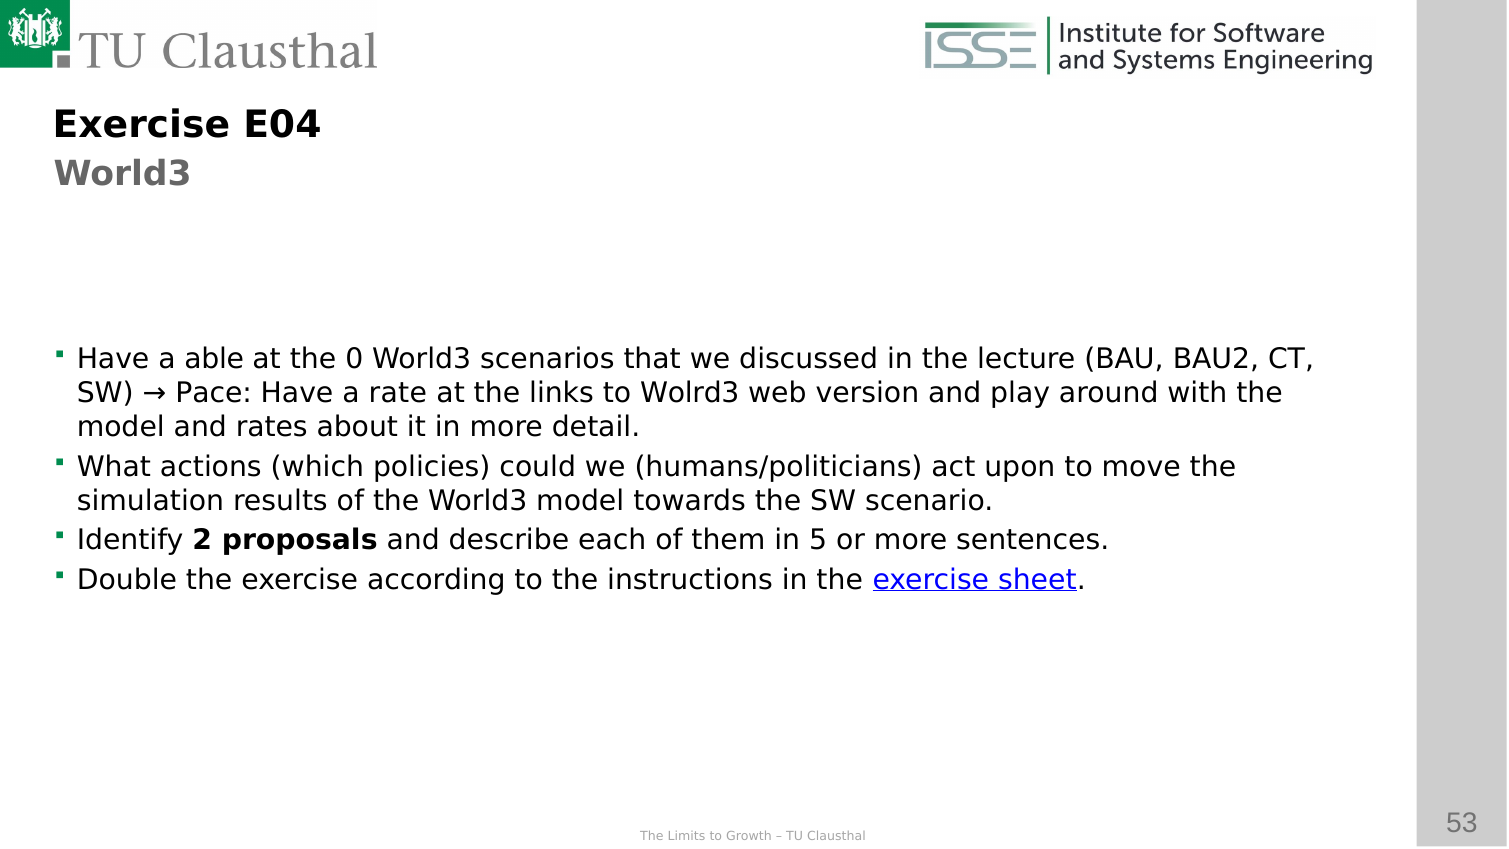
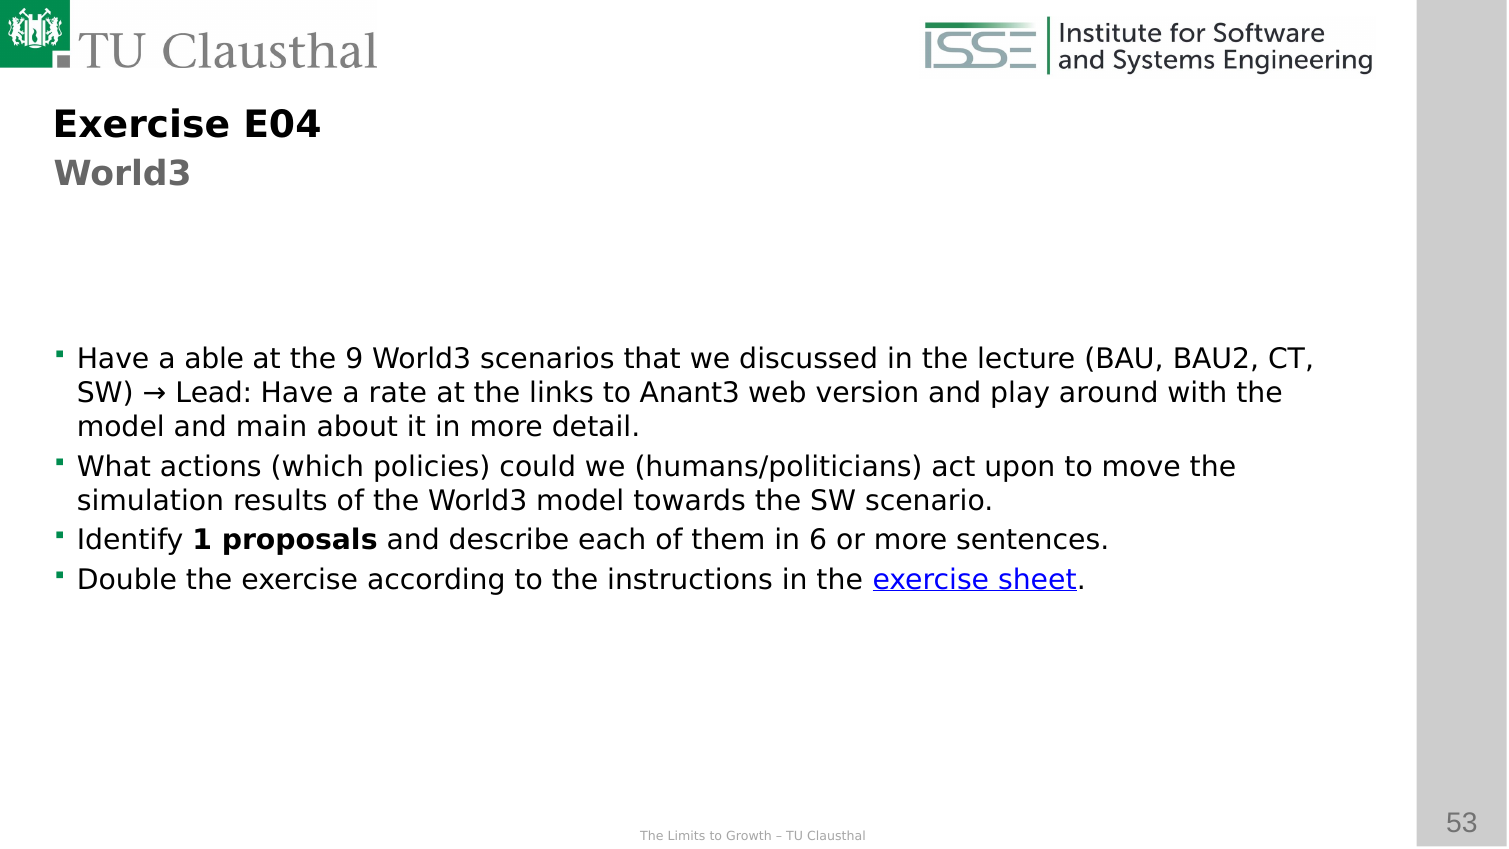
0: 0 -> 9
Pace: Pace -> Lead
Wolrd3: Wolrd3 -> Anant3
rates: rates -> main
2: 2 -> 1
5: 5 -> 6
